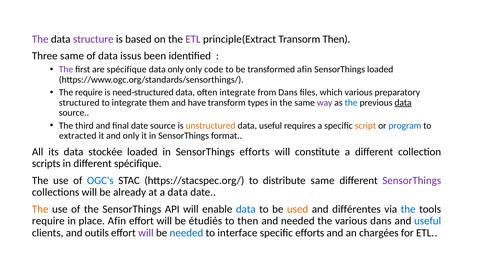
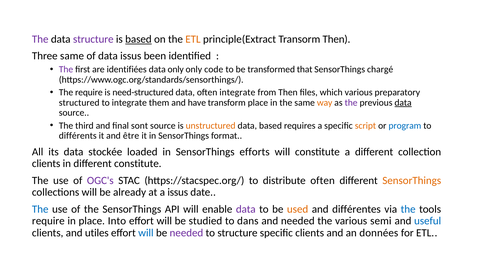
based at (138, 39) underline: none -> present
ETL at (193, 39) colour: purple -> orange
are spécifique: spécifique -> identifiées
transformed afin: afin -> that
SensorThings loaded: loaded -> chargé
from Dans: Dans -> Then
transform types: types -> place
way colour: purple -> orange
the at (351, 103) colour: blue -> purple
final date: date -> sont
data useful: useful -> based
extracted: extracted -> différents
and only: only -> être
scripts at (46, 164): scripts -> clients
different spécifique: spécifique -> constitute
OGC's colour: blue -> purple
distribute same: same -> often
SensorThings at (412, 180) colour: purple -> orange
a data: data -> issus
The at (40, 209) colour: orange -> blue
data at (246, 209) colour: blue -> purple
place Afin: Afin -> Into
étudiés: étudiés -> studied
to then: then -> dans
various dans: dans -> semi
outils: outils -> utiles
will at (146, 233) colour: purple -> blue
needed at (186, 233) colour: blue -> purple
to interface: interface -> structure
specific efforts: efforts -> clients
chargées: chargées -> données
